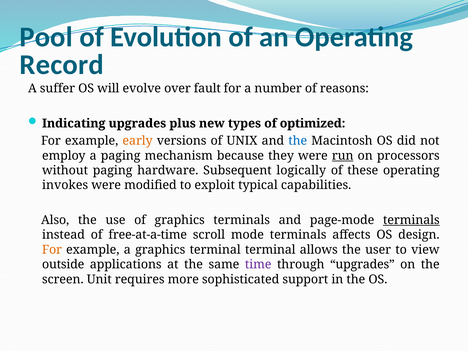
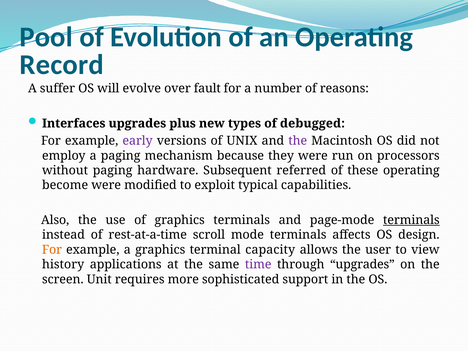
Indicating: Indicating -> Interfaces
optimized: optimized -> debugged
early colour: orange -> purple
the at (298, 141) colour: blue -> purple
run underline: present -> none
logically: logically -> referred
invokes: invokes -> become
free-at-a-time: free-at-a-time -> rest-at-a-time
terminal terminal: terminal -> capacity
outside: outside -> history
